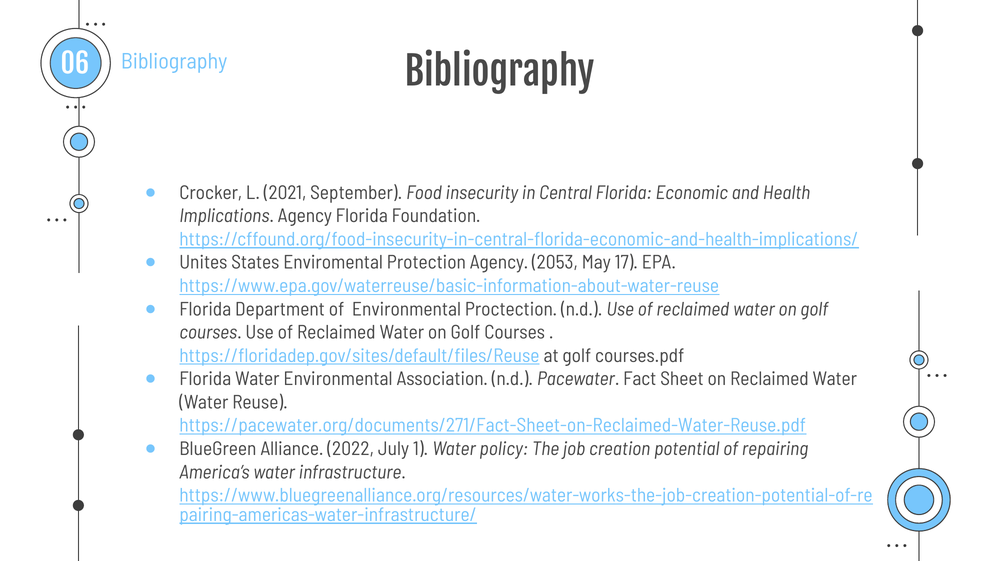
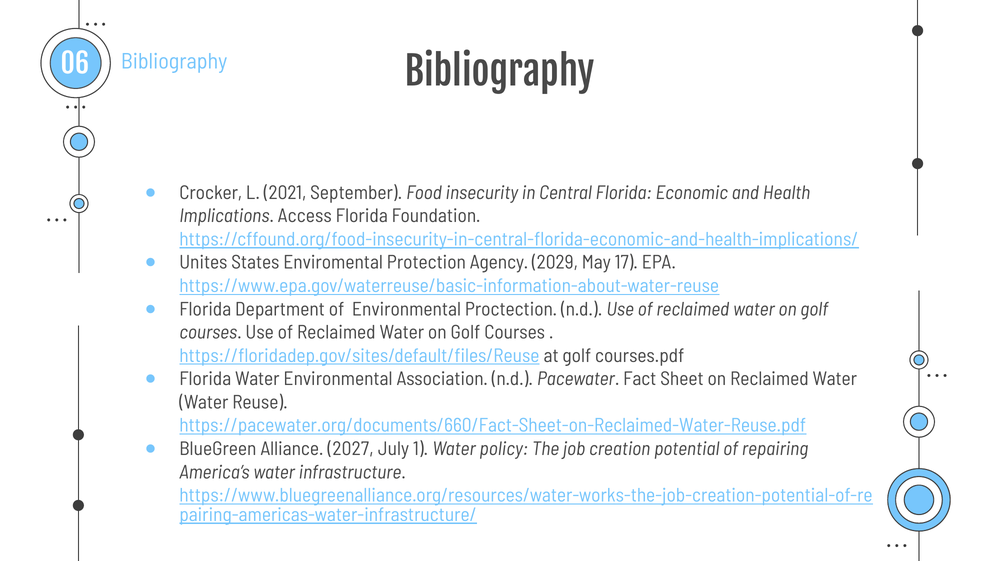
Implications Agency: Agency -> Access
2053: 2053 -> 2029
https://pacewater.org/documents/271/Fact-Sheet-on-Reclaimed-Water-Reuse.pdf: https://pacewater.org/documents/271/Fact-Sheet-on-Reclaimed-Water-Reuse.pdf -> https://pacewater.org/documents/660/Fact-Sheet-on-Reclaimed-Water-Reuse.pdf
2022: 2022 -> 2027
